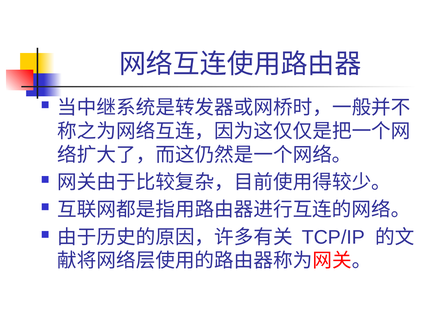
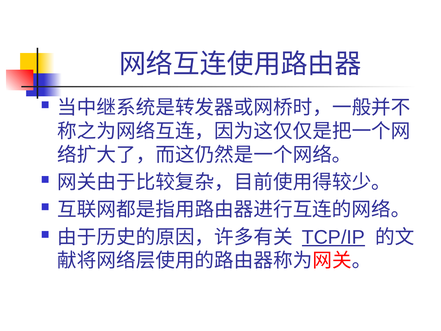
TCP/IP underline: none -> present
